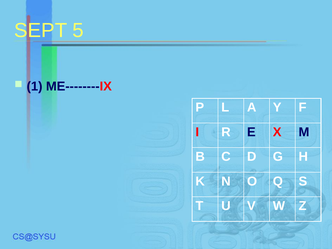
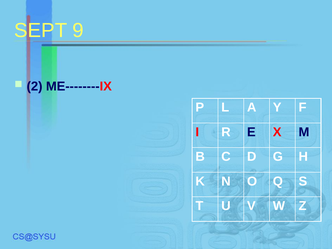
5: 5 -> 9
1: 1 -> 2
